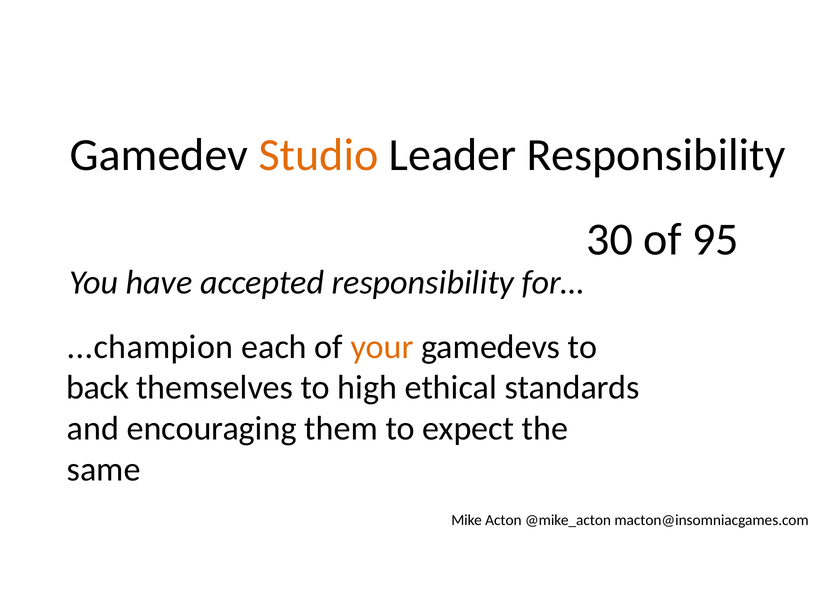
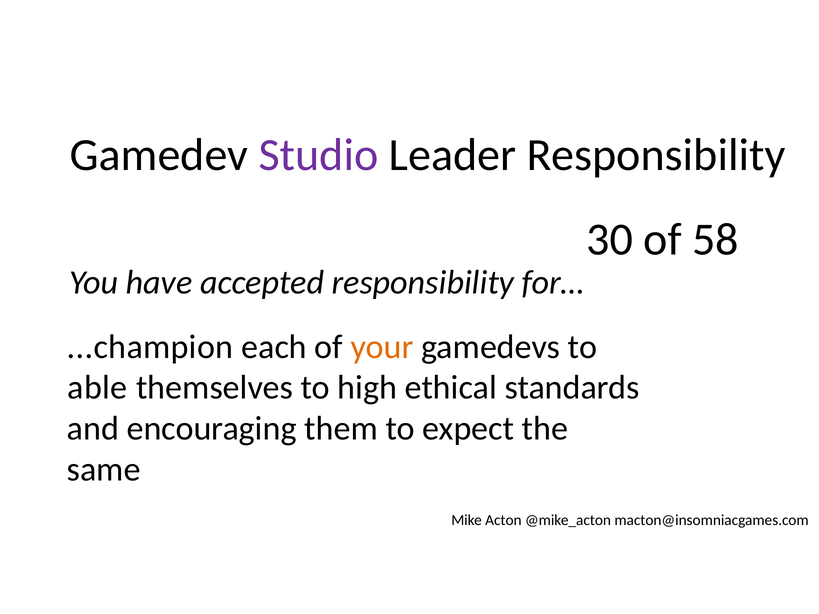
Studio colour: orange -> purple
95: 95 -> 58
back: back -> able
